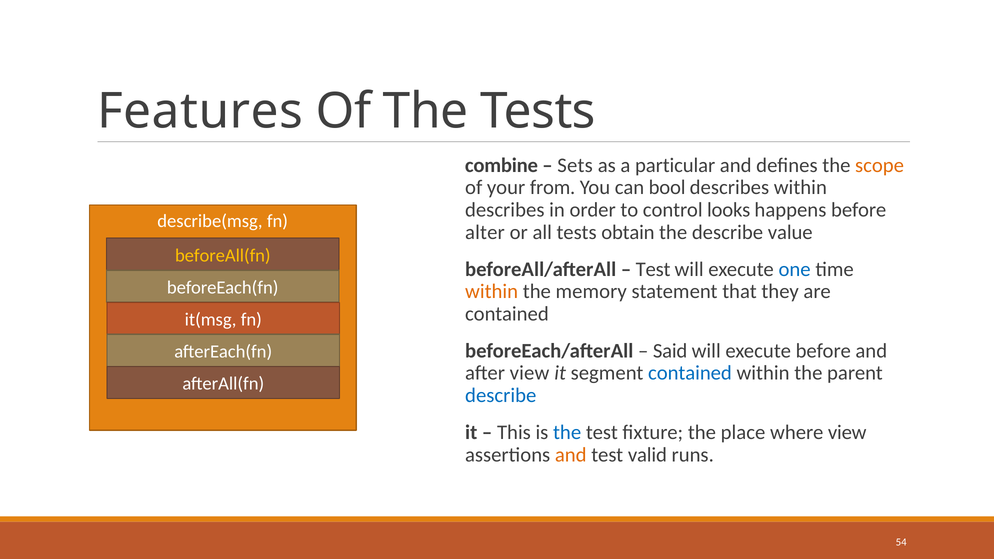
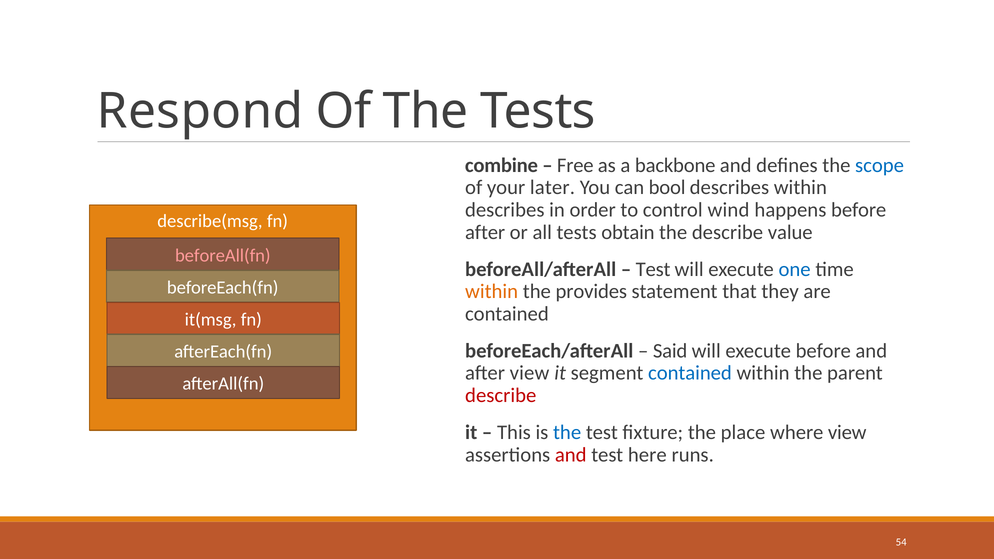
Features: Features -> Respond
Sets: Sets -> Free
particular: particular -> backbone
scope colour: orange -> blue
from: from -> later
looks: looks -> wind
alter at (485, 232): alter -> after
beforeAll(fn colour: yellow -> pink
memory: memory -> provides
describe at (501, 396) colour: blue -> red
and at (571, 455) colour: orange -> red
valid: valid -> here
